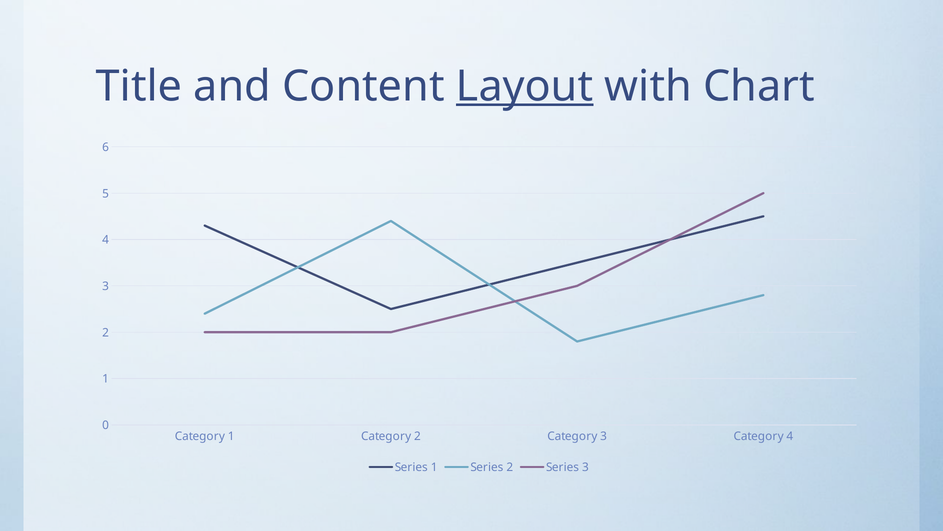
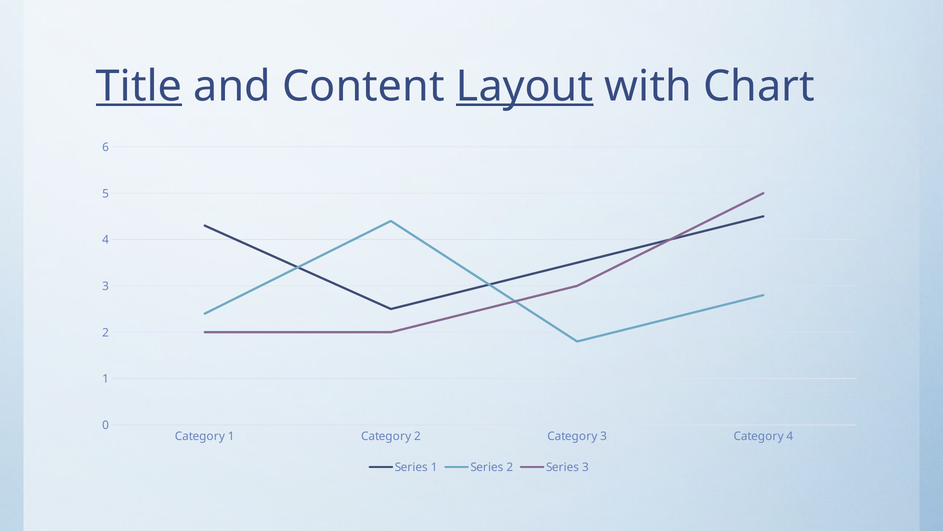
Title underline: none -> present
